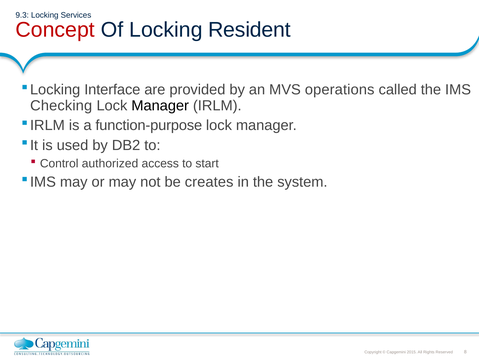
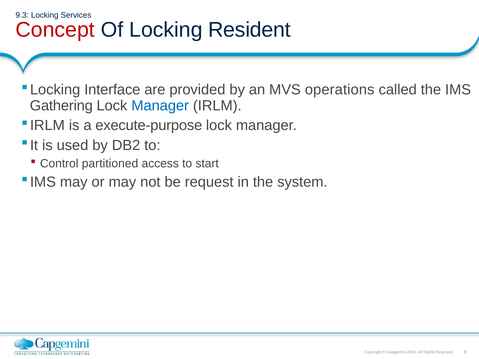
Checking: Checking -> Gathering
Manager at (160, 106) colour: black -> blue
function-purpose: function-purpose -> execute-purpose
authorized: authorized -> partitioned
creates: creates -> request
